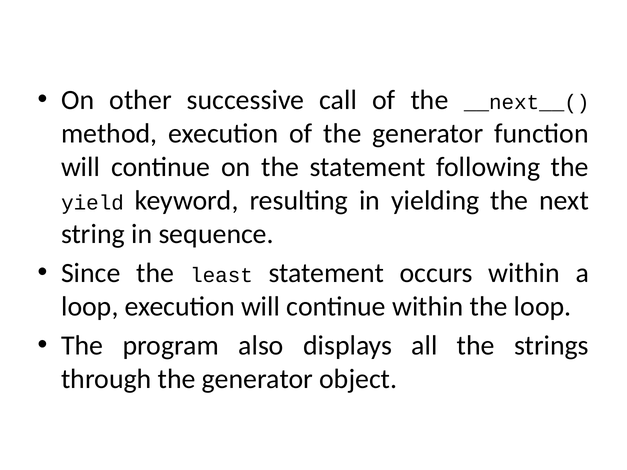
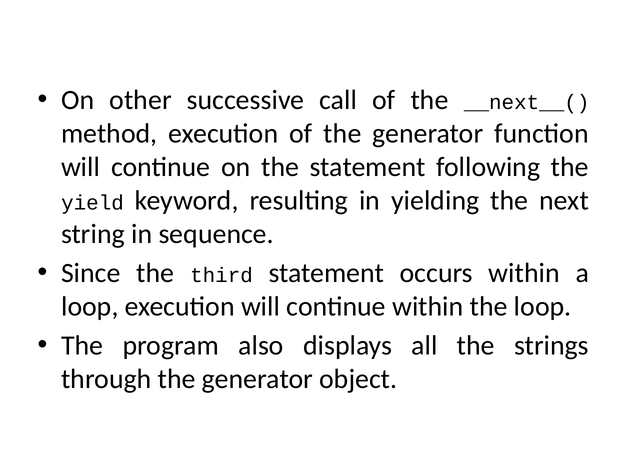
least: least -> third
